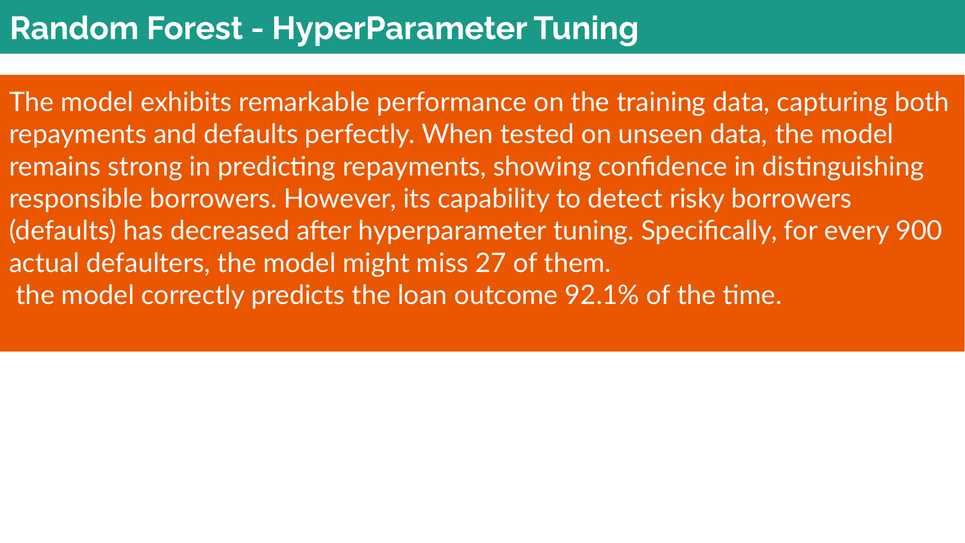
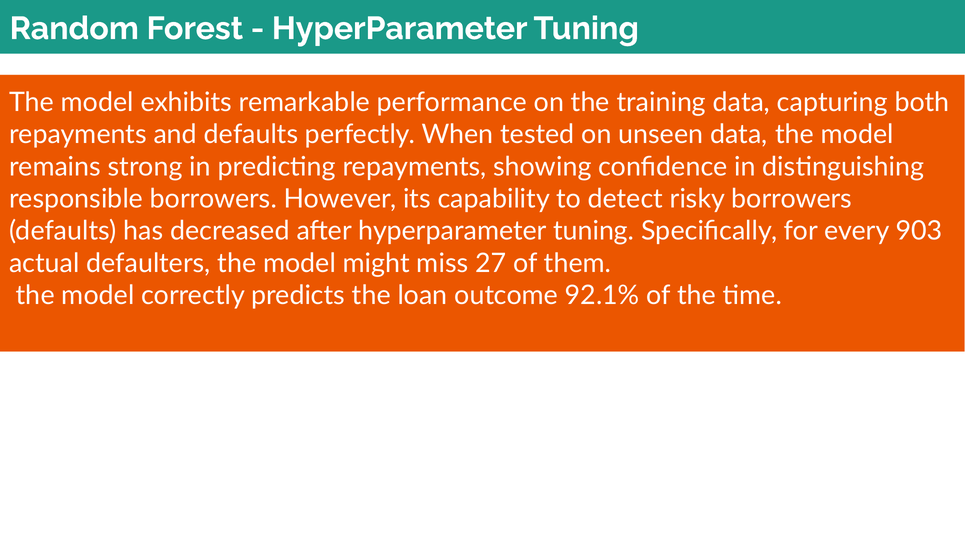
900: 900 -> 903
